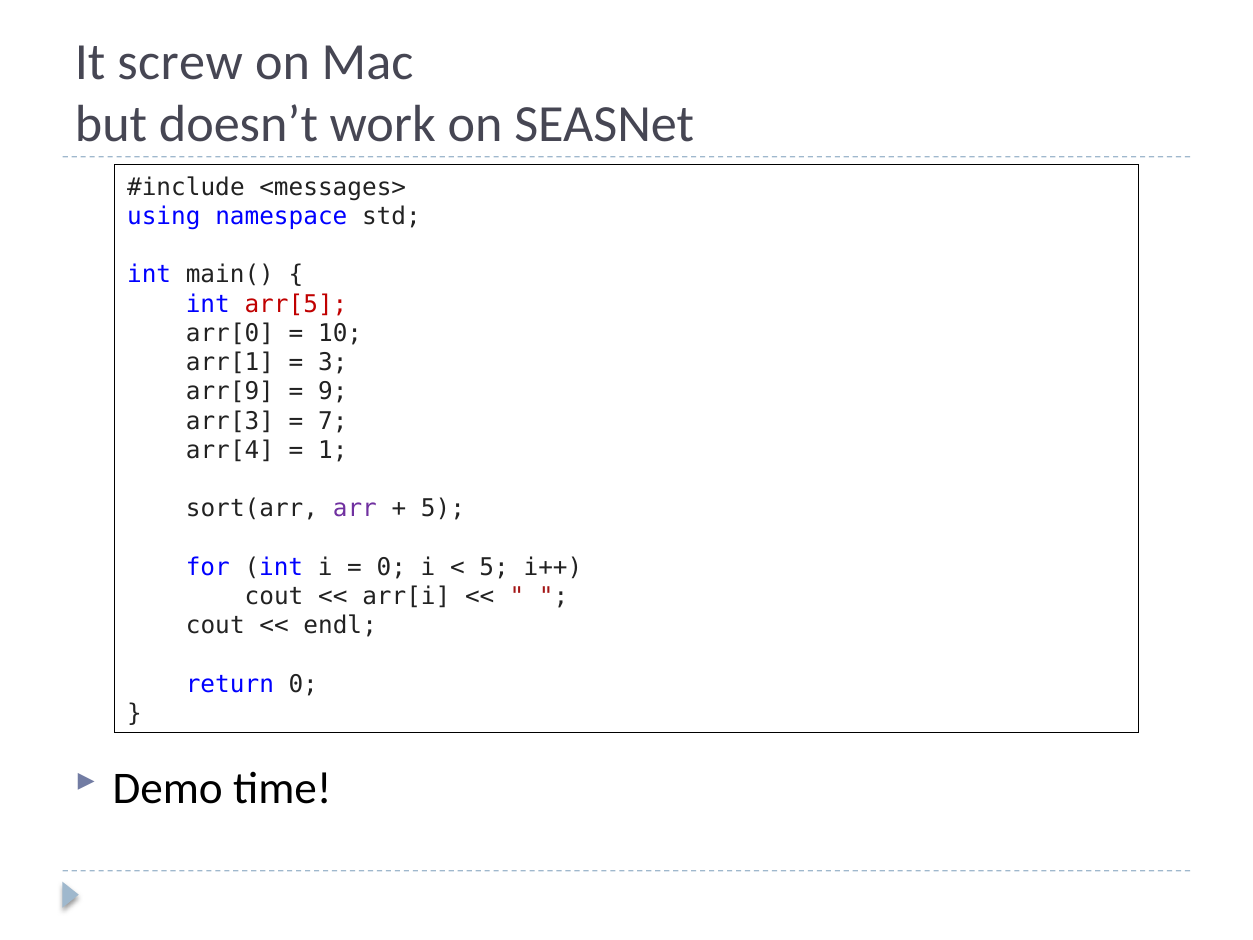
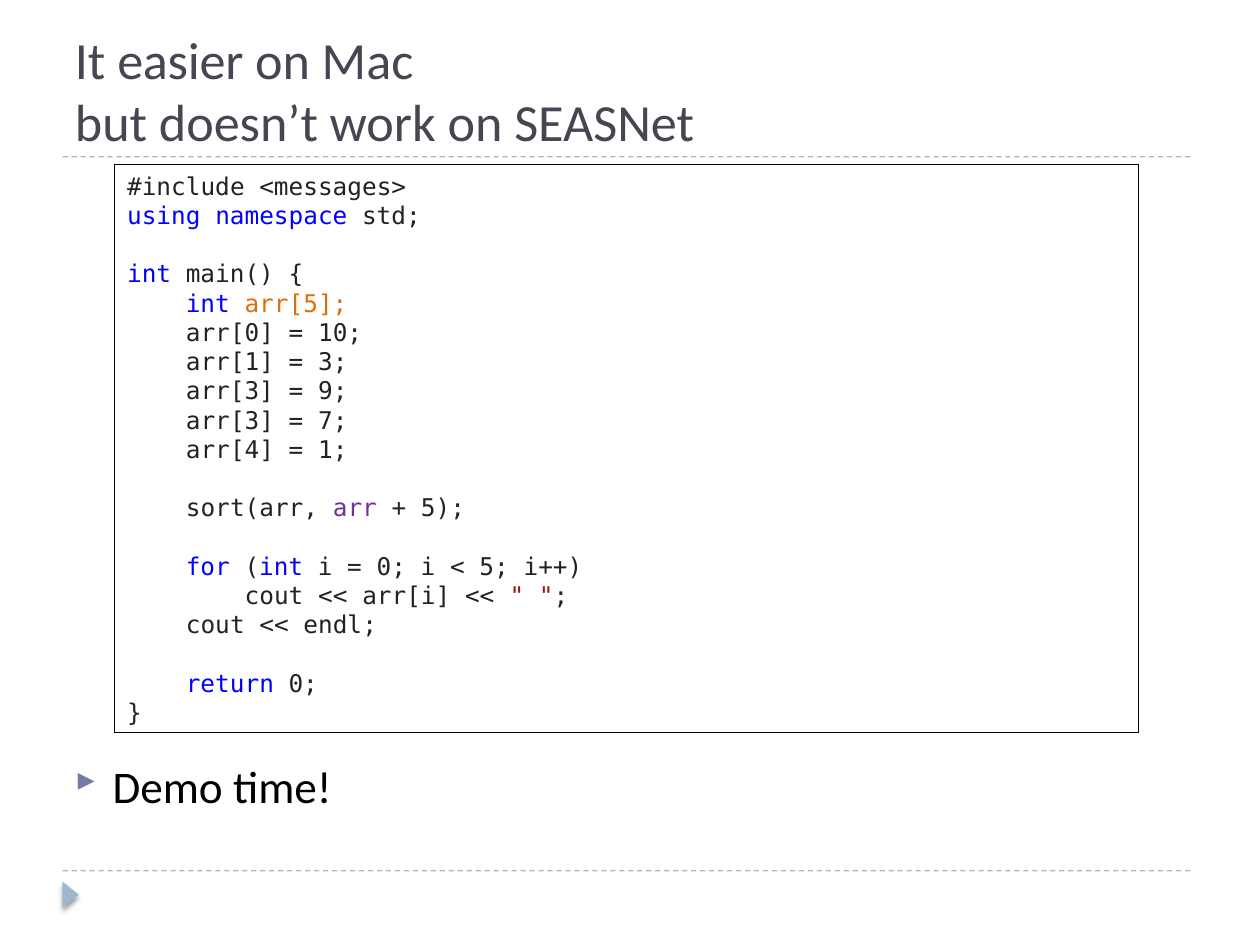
screw: screw -> easier
arr[5 colour: red -> orange
arr[9 at (230, 392): arr[9 -> arr[3
